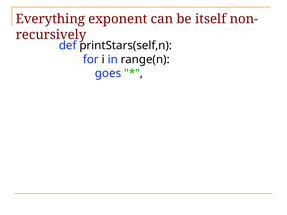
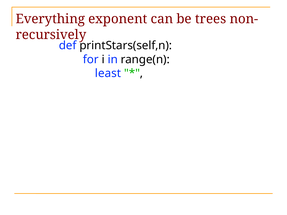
itself: itself -> trees
goes: goes -> least
